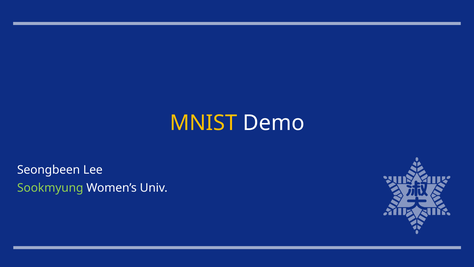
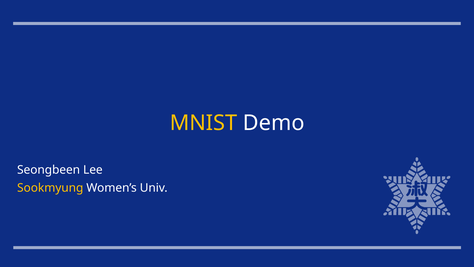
Sookmyung colour: light green -> yellow
